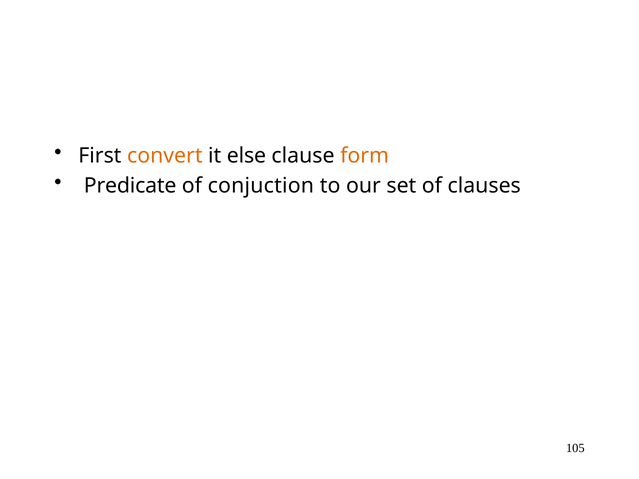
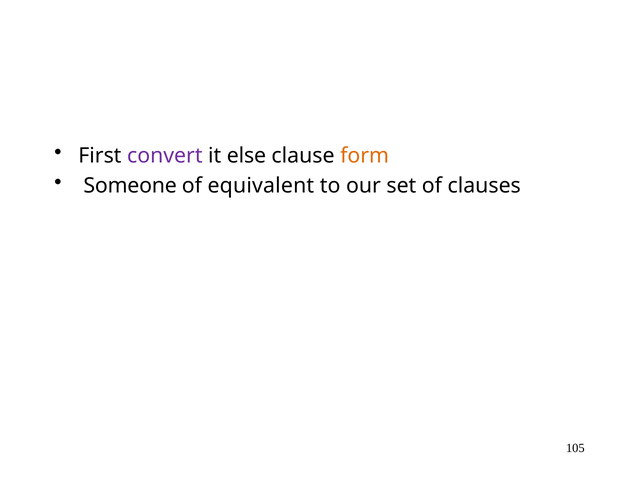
convert colour: orange -> purple
Predicate: Predicate -> Someone
conjuction: conjuction -> equivalent
